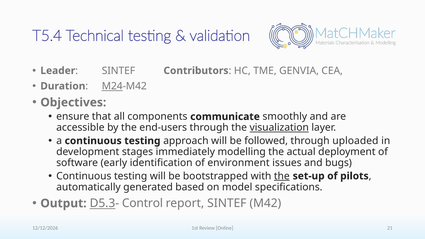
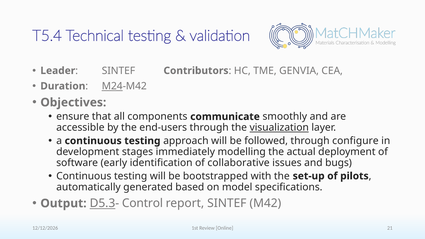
uploaded: uploaded -> configure
environment: environment -> collaborative
the at (282, 176) underline: present -> none
